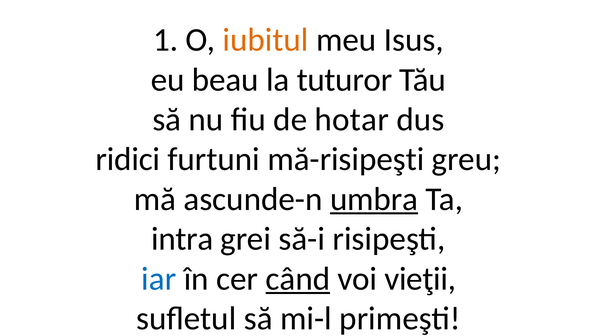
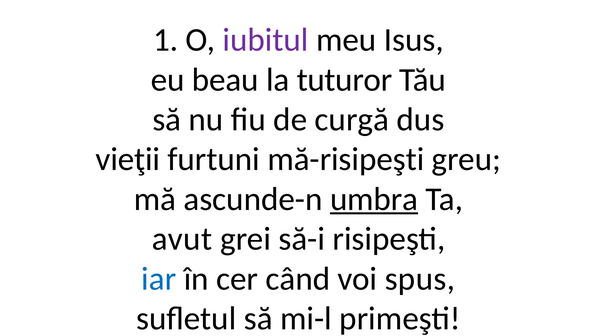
iubitul colour: orange -> purple
hotar: hotar -> curgă
ridici: ridici -> vieţii
intra: intra -> avut
când underline: present -> none
vieţii: vieţii -> spus
